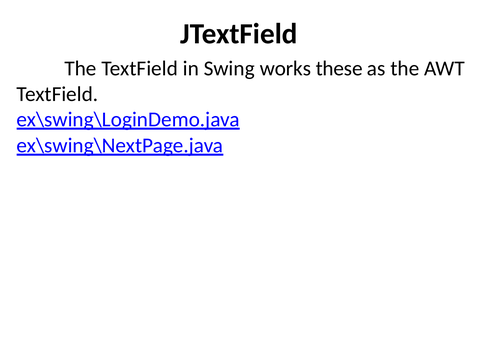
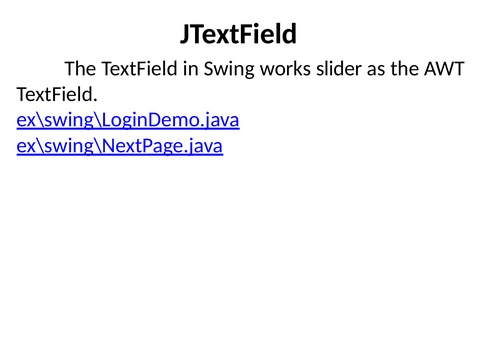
these: these -> slider
